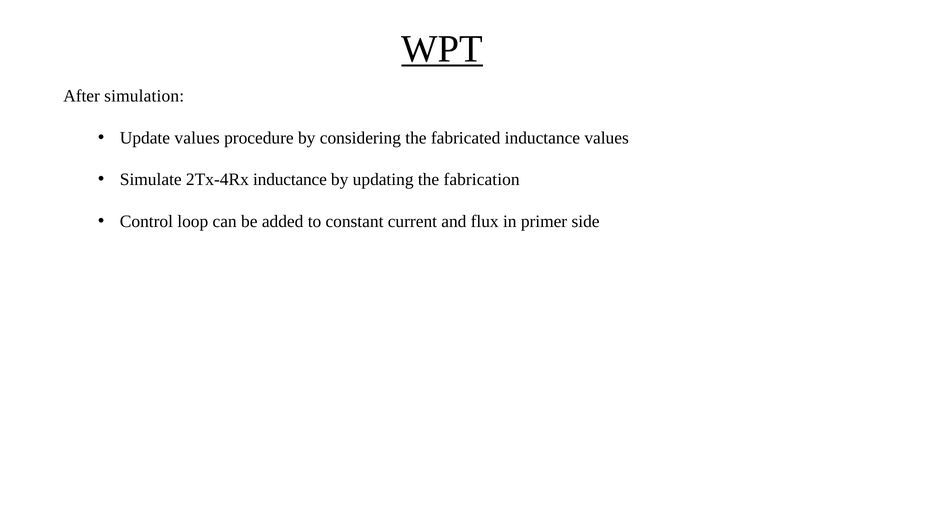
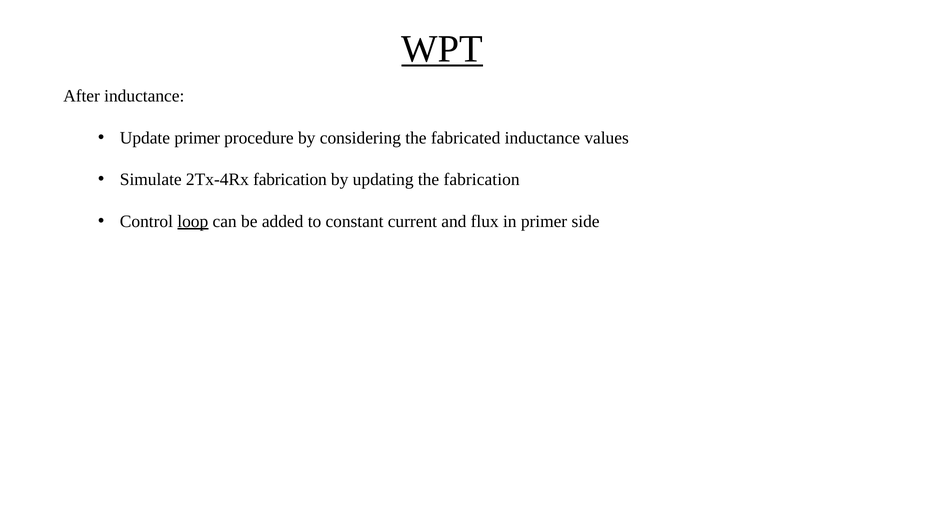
After simulation: simulation -> inductance
Update values: values -> primer
2Tx-4Rx inductance: inductance -> fabrication
loop underline: none -> present
